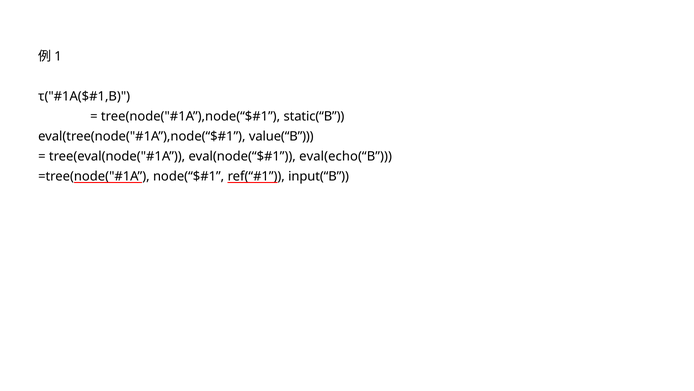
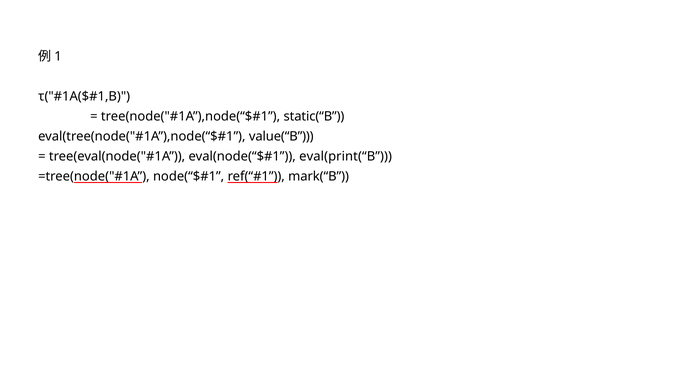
eval(echo(“B: eval(echo(“B -> eval(print(“B
input(“B: input(“B -> mark(“B
